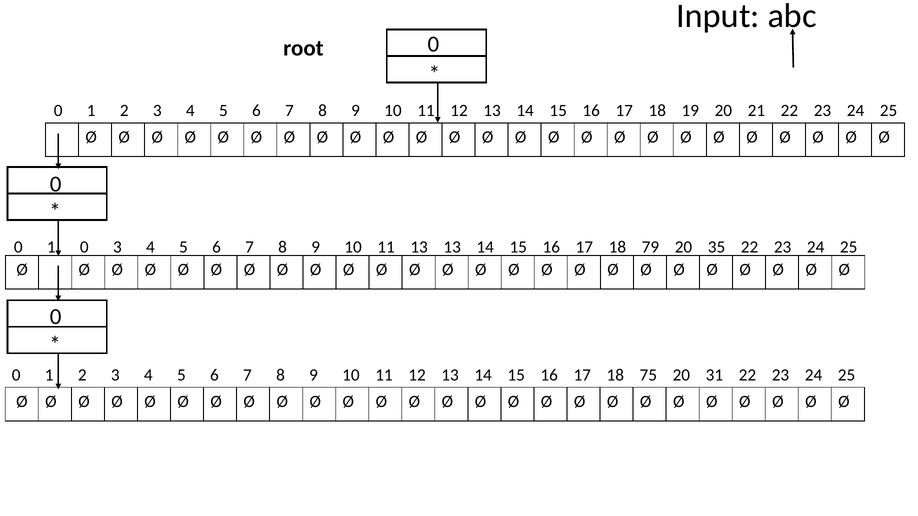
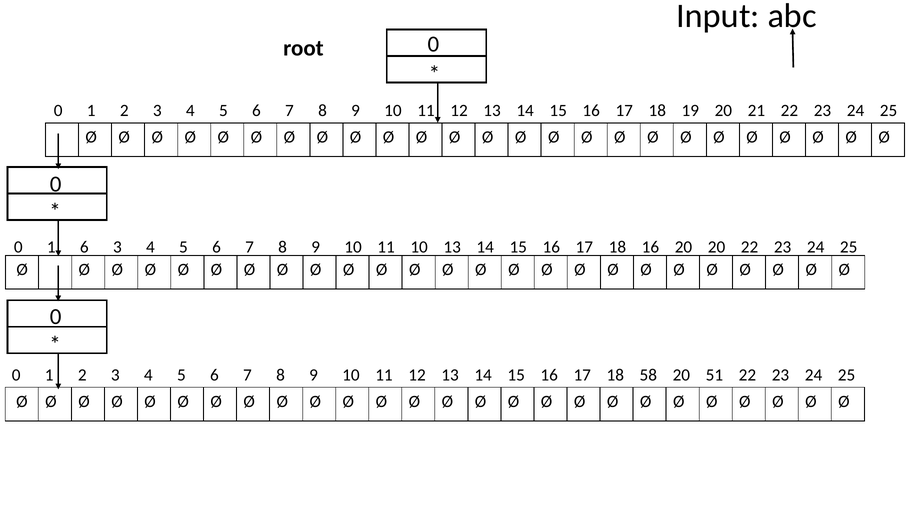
1 0: 0 -> 6
11 13: 13 -> 10
18 79: 79 -> 16
20 35: 35 -> 20
75: 75 -> 58
31: 31 -> 51
